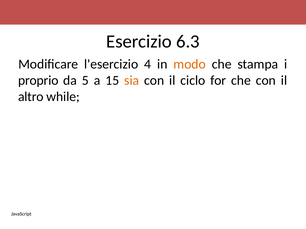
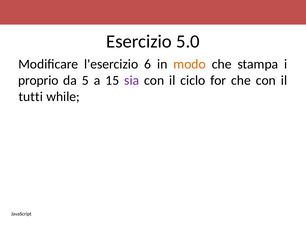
6.3: 6.3 -> 5.0
4: 4 -> 6
sia colour: orange -> purple
altro: altro -> tutti
